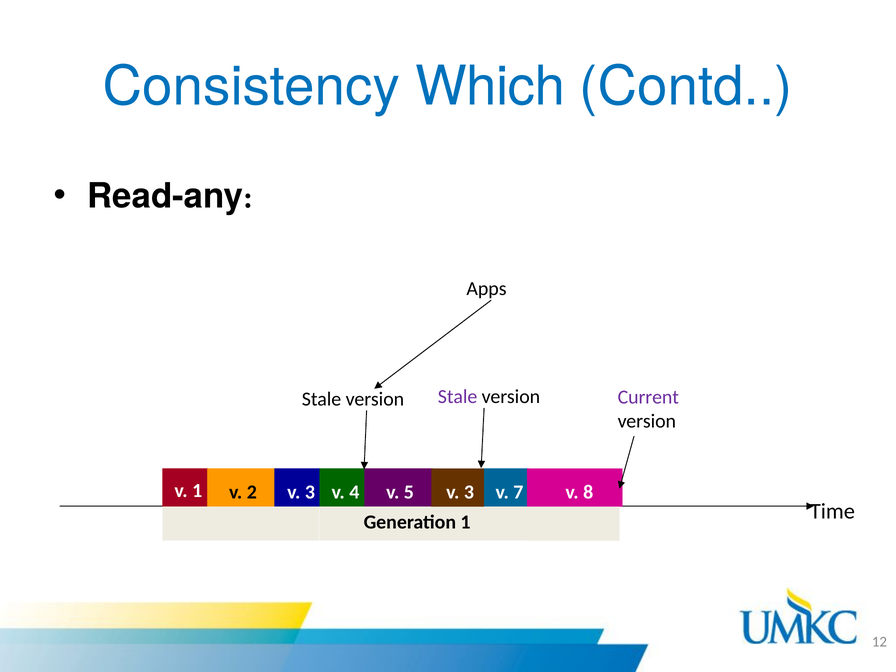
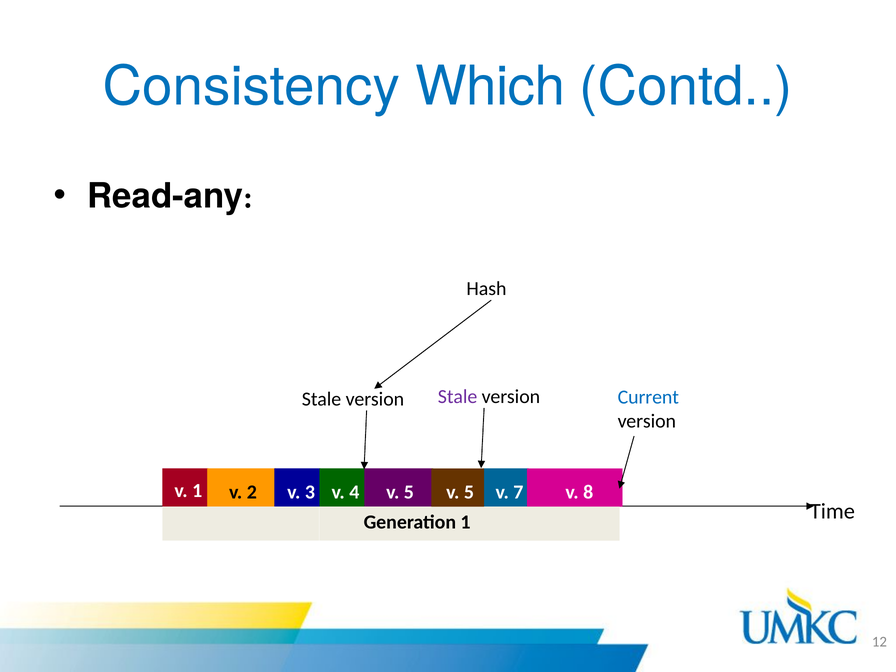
Apps: Apps -> Hash
Current colour: purple -> blue
3 at (469, 492): 3 -> 5
